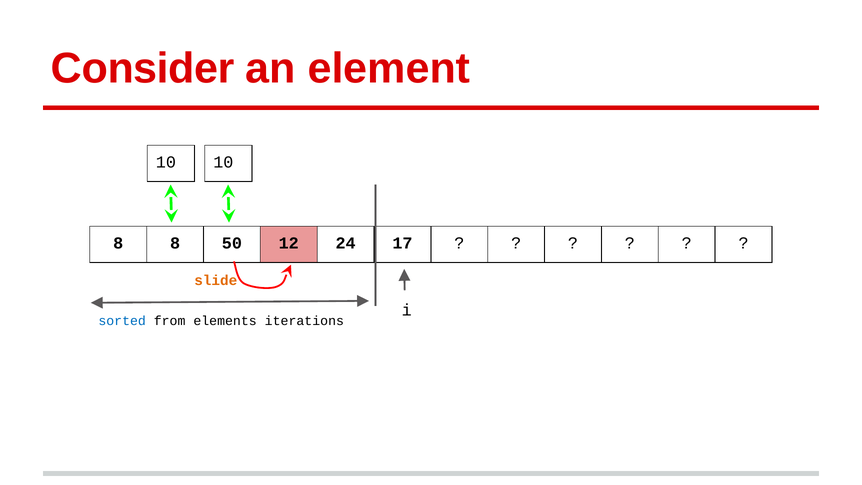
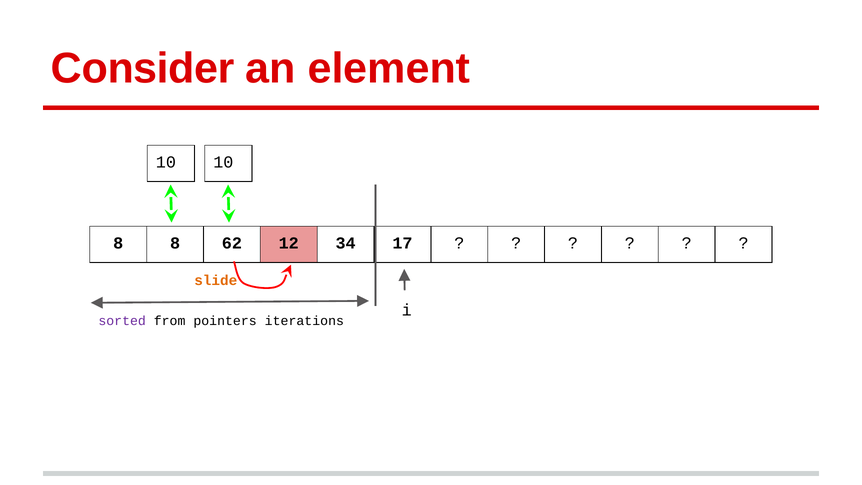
50: 50 -> 62
24: 24 -> 34
sorted colour: blue -> purple
elements: elements -> pointers
